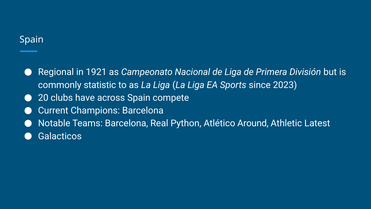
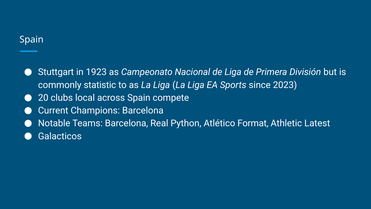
Regional: Regional -> Stuttgart
1921: 1921 -> 1923
have: have -> local
Around: Around -> Format
